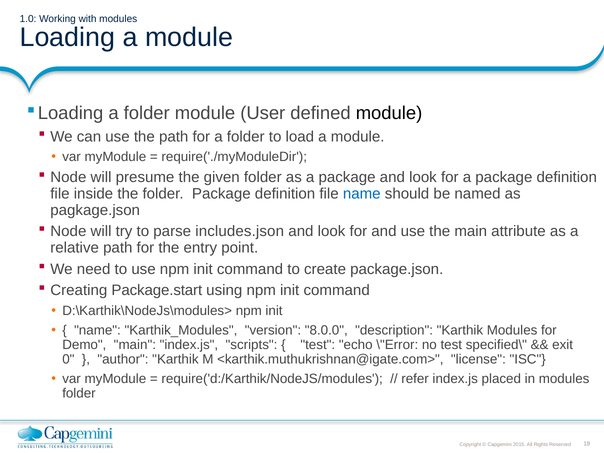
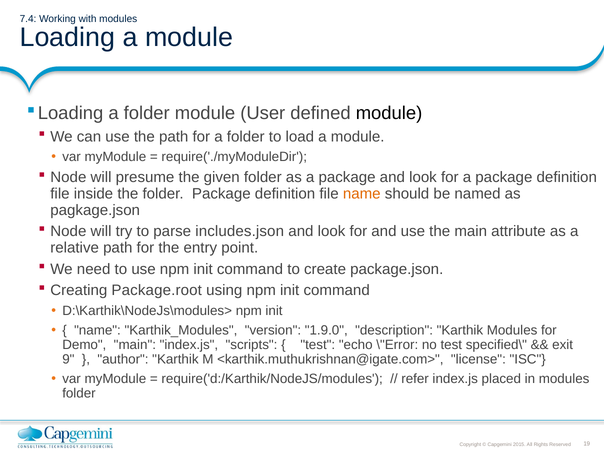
1.0: 1.0 -> 7.4
name at (362, 194) colour: blue -> orange
Package.start: Package.start -> Package.root
8.0.0: 8.0.0 -> 1.9.0
0: 0 -> 9
